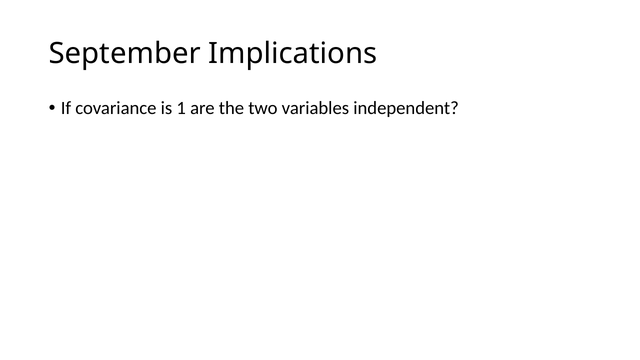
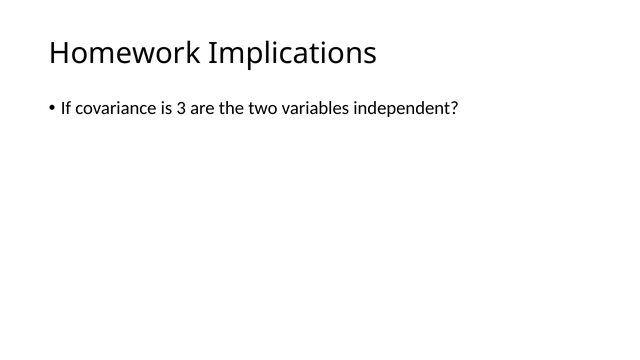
September: September -> Homework
1: 1 -> 3
